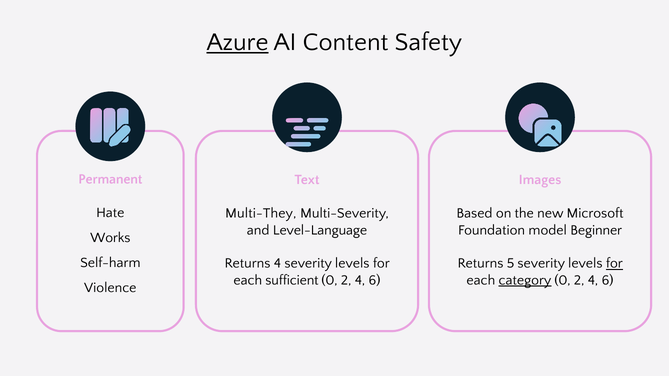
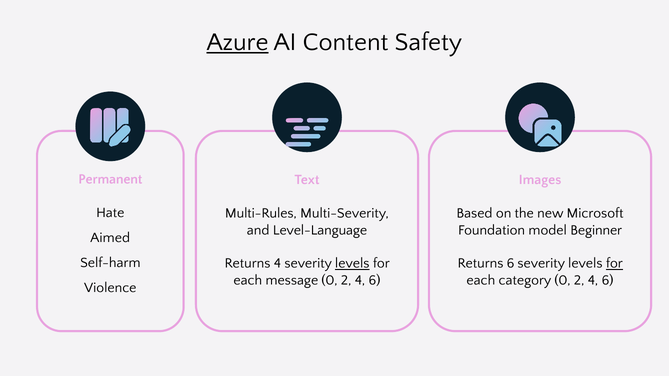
Multi-They: Multi-They -> Multi-Rules
Works: Works -> Aimed
levels at (352, 264) underline: none -> present
Returns 5: 5 -> 6
sufficient: sufficient -> message
category underline: present -> none
